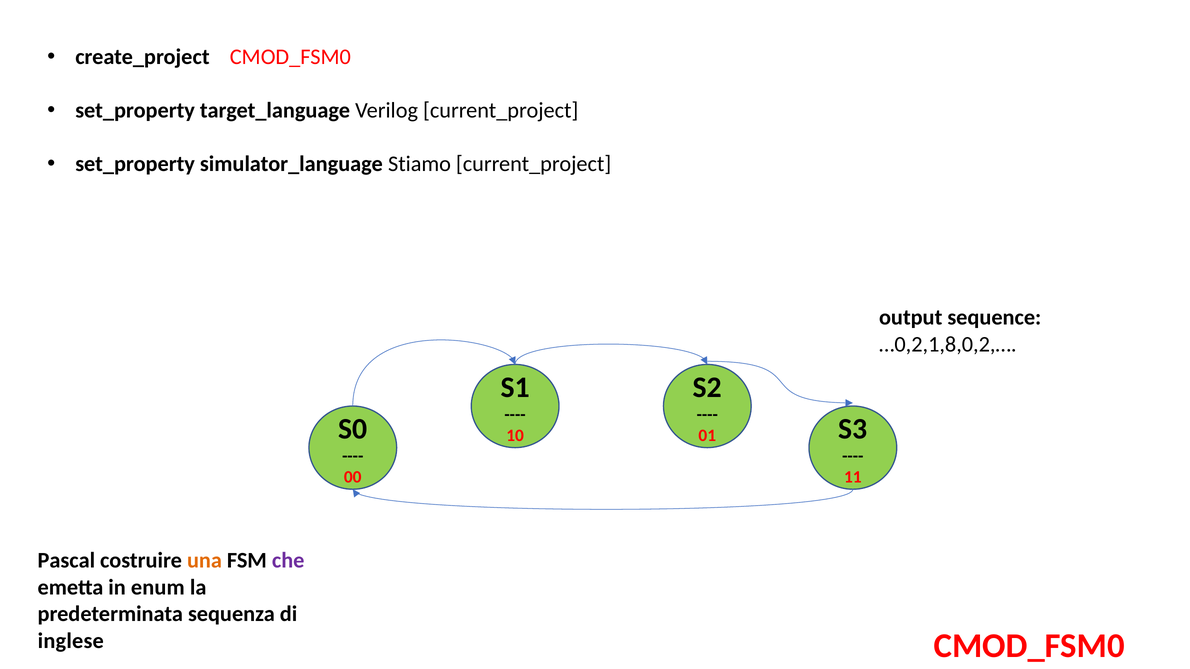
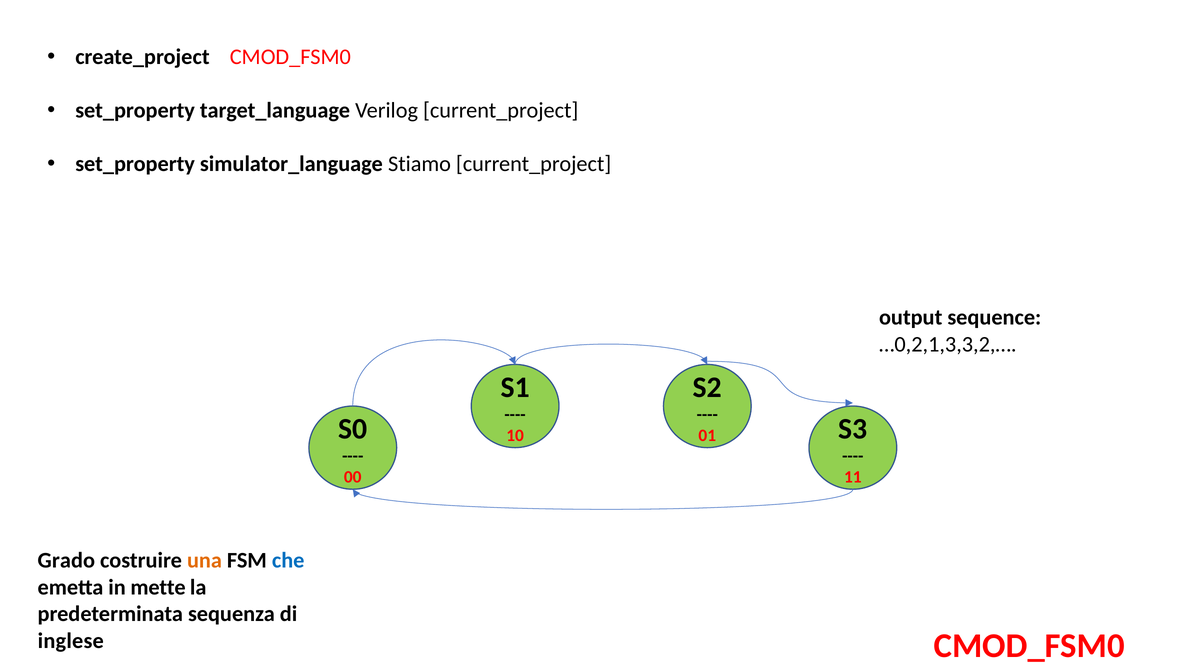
…0,2,1,8,0,2,…: …0,2,1,8,0,2,… -> …0,2,1,3,3,2,…
Pascal: Pascal -> Grado
che colour: purple -> blue
enum: enum -> mette
